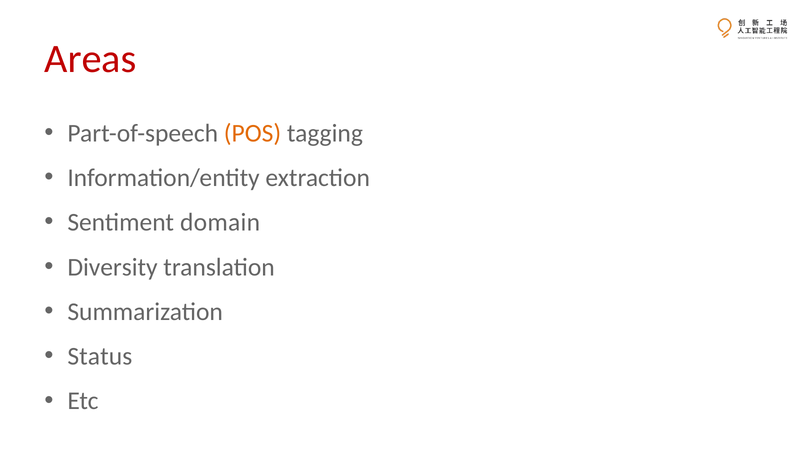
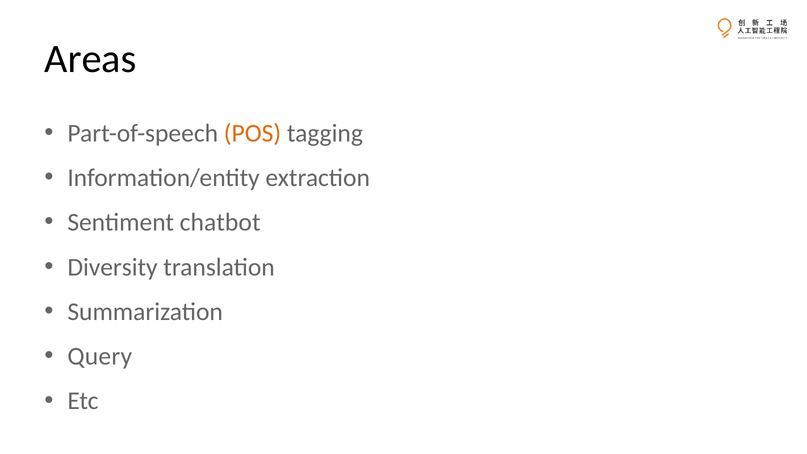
Areas colour: red -> black
domain: domain -> chatbot
Status: Status -> Query
